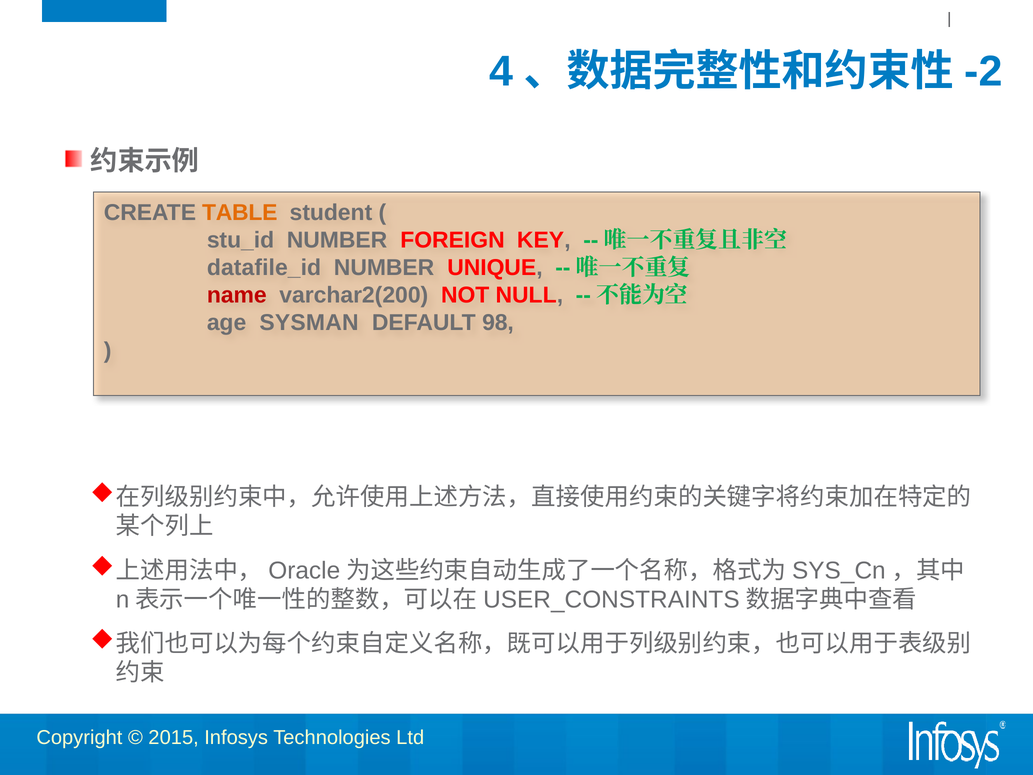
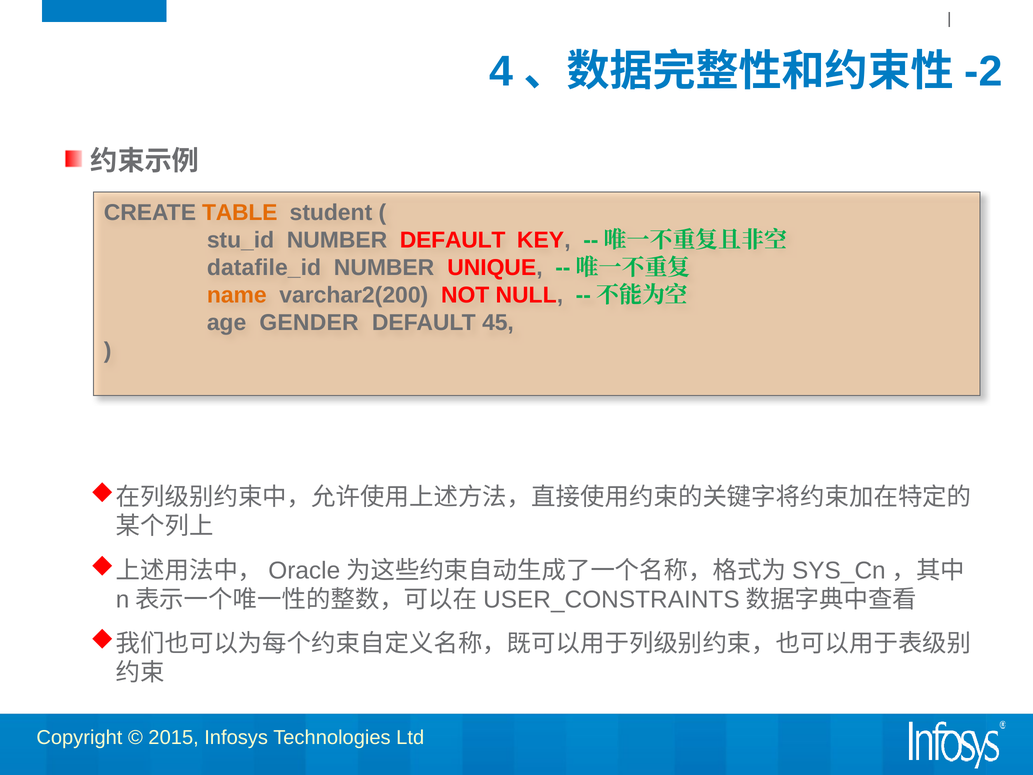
NUMBER FOREIGN: FOREIGN -> DEFAULT
name colour: red -> orange
SYSMAN: SYSMAN -> GENDER
98: 98 -> 45
